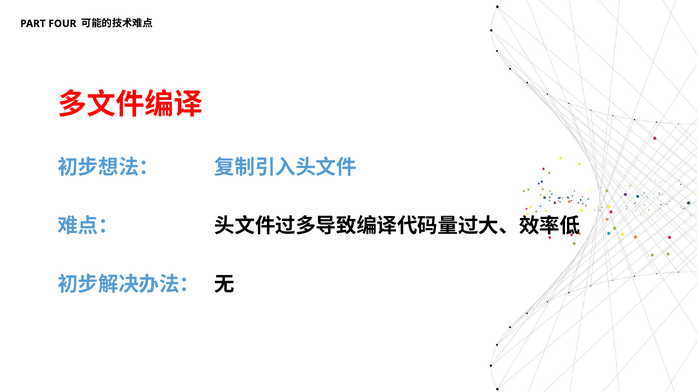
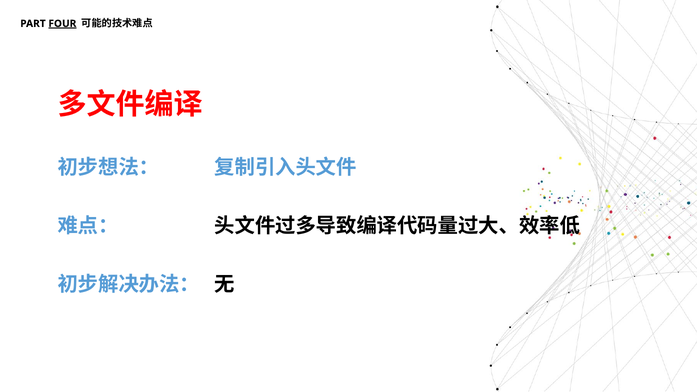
FOUR underline: none -> present
